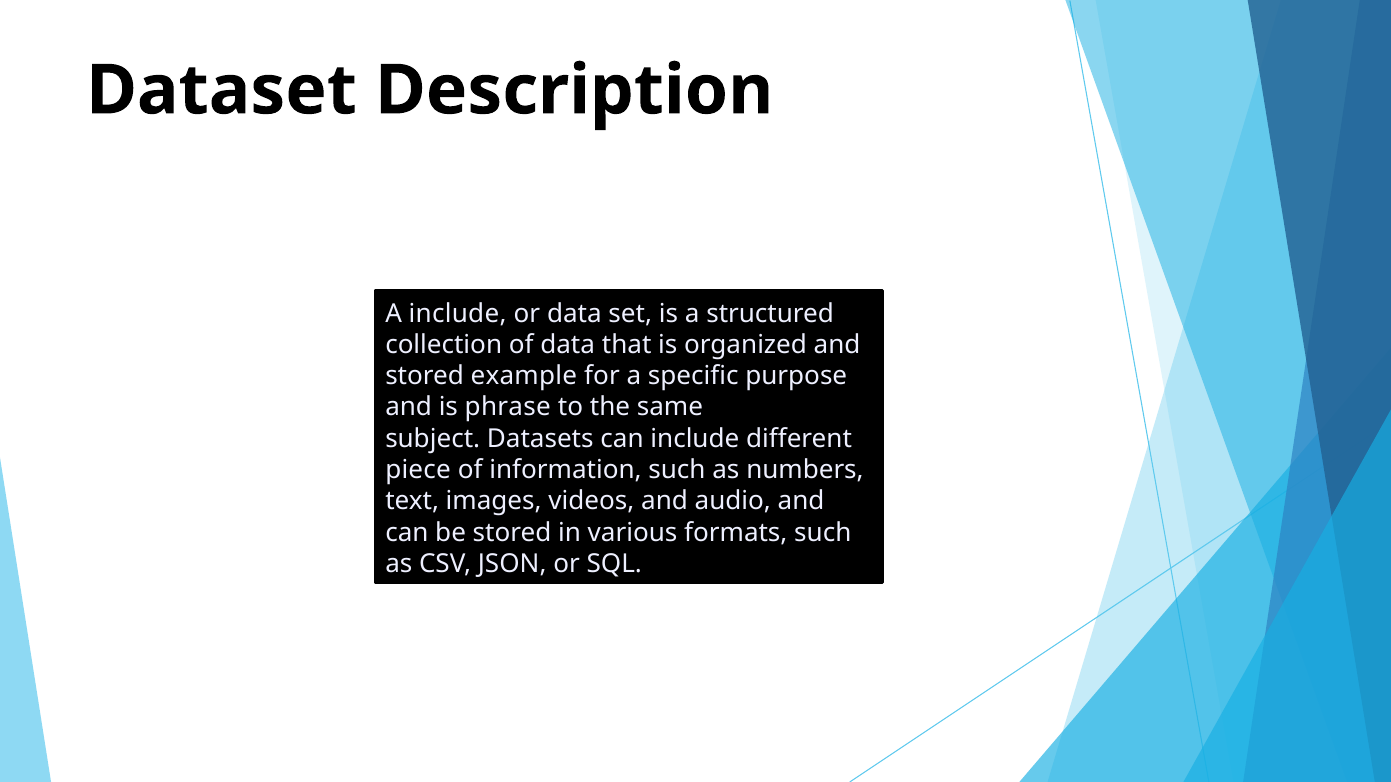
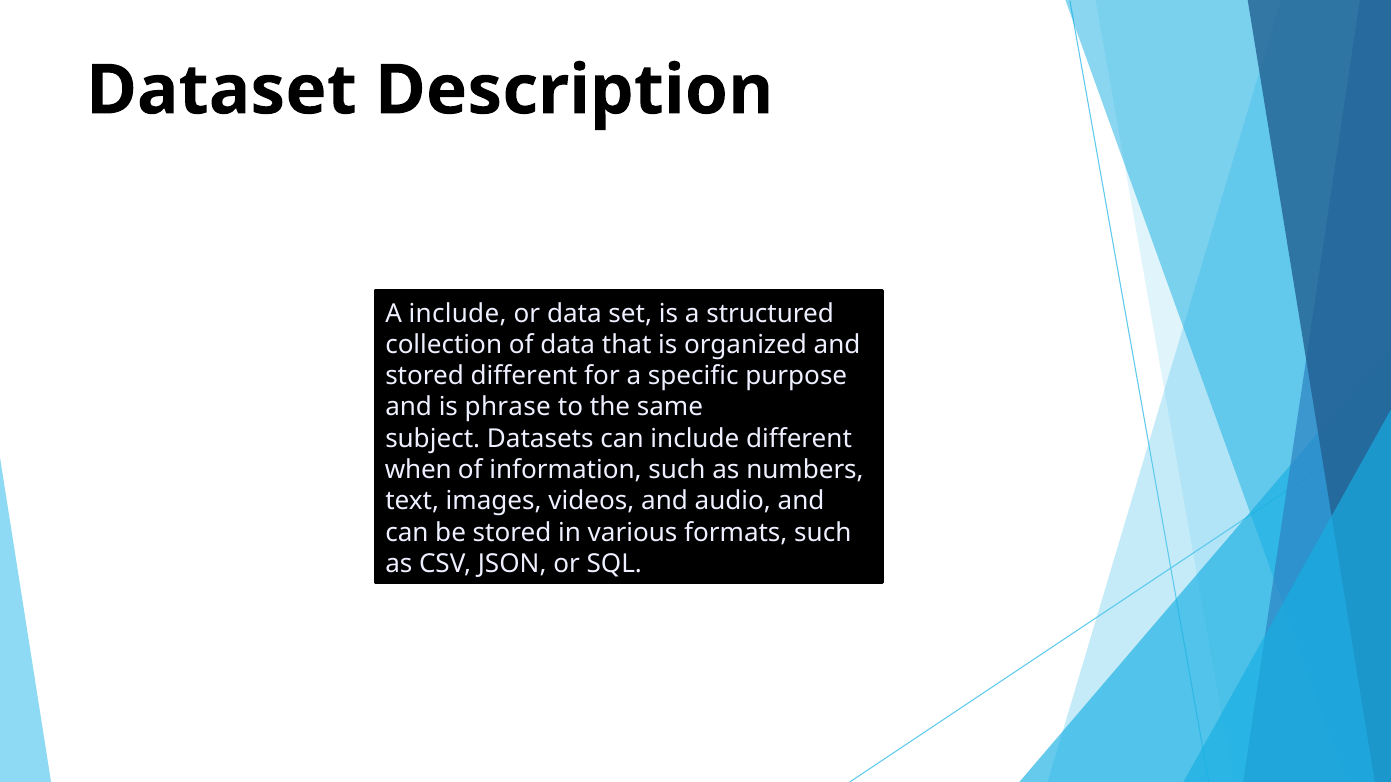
stored example: example -> different
piece: piece -> when
